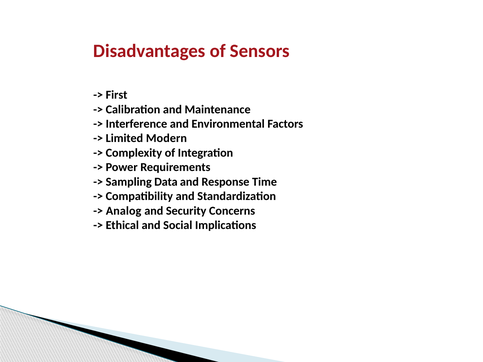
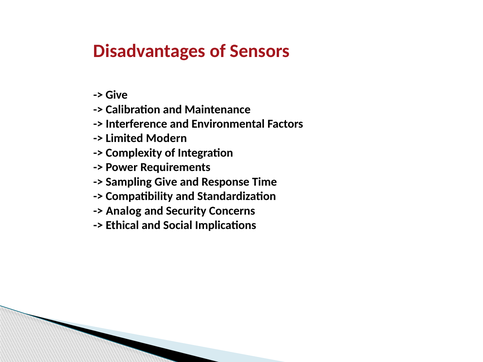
First at (117, 95): First -> Give
Sampling Data: Data -> Give
